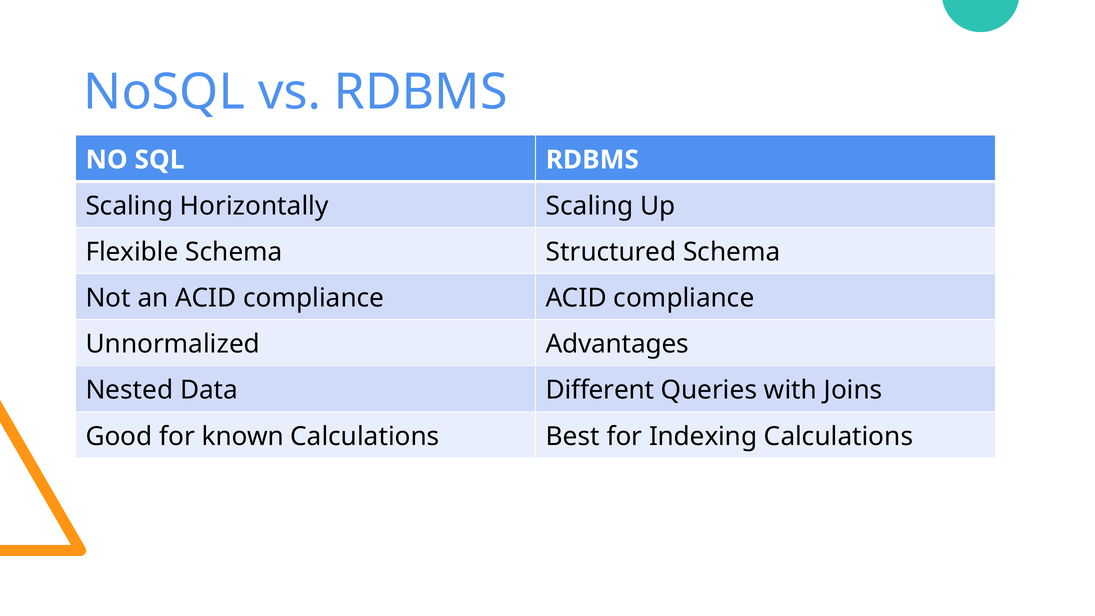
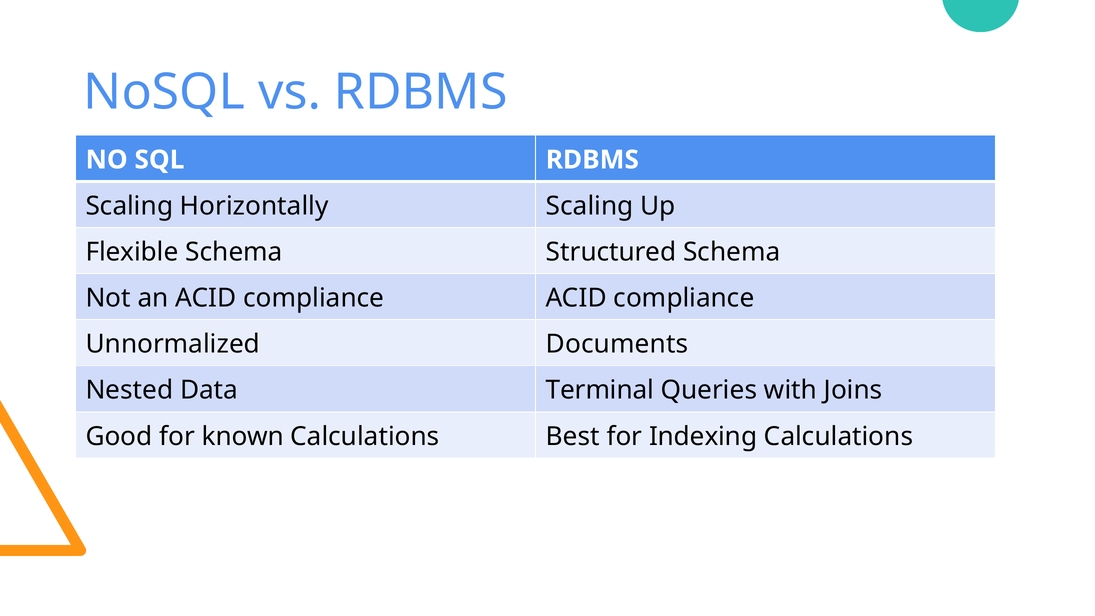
Advantages: Advantages -> Documents
Different: Different -> Terminal
